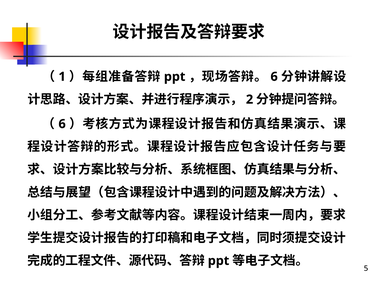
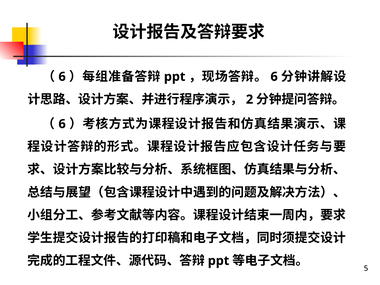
1 at (62, 77): 1 -> 6
